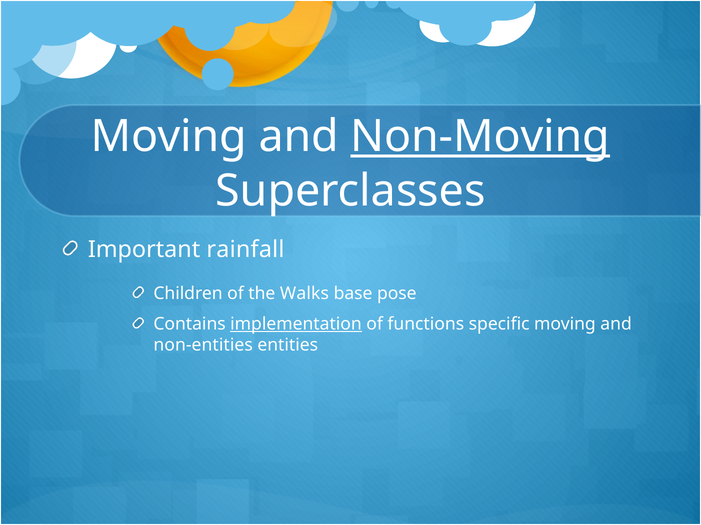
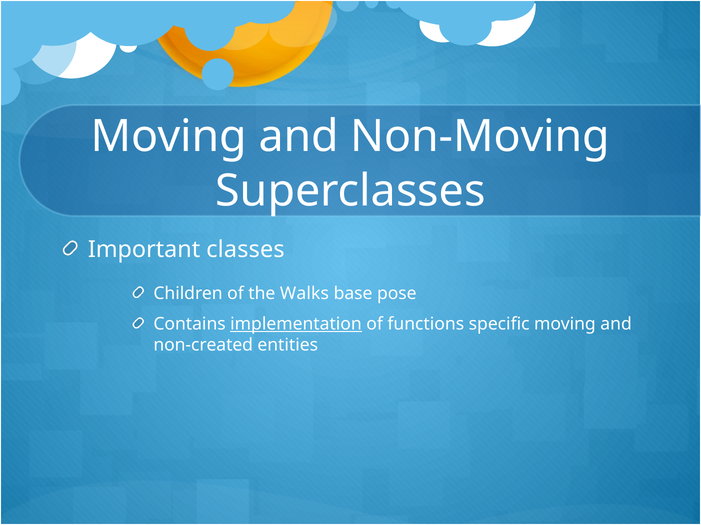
Non-Moving underline: present -> none
rainfall: rainfall -> classes
non-entities: non-entities -> non-created
